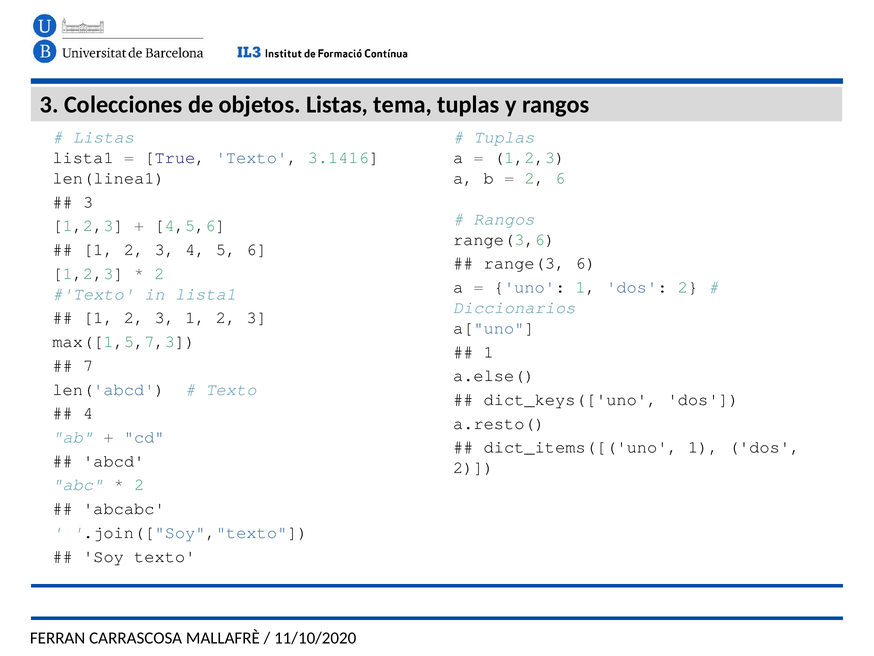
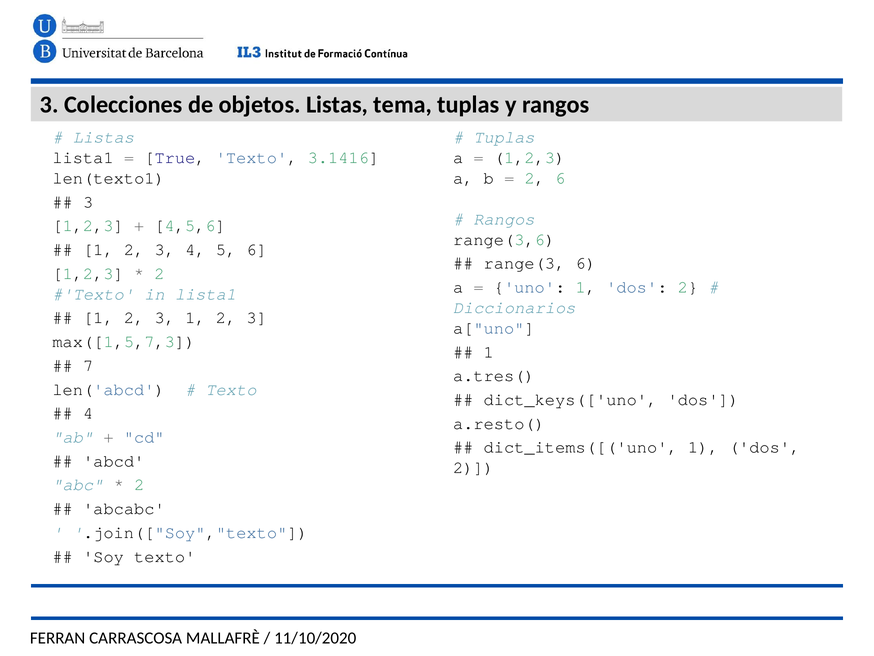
len(linea1: len(linea1 -> len(texto1
a.else(: a.else( -> a.tres(
